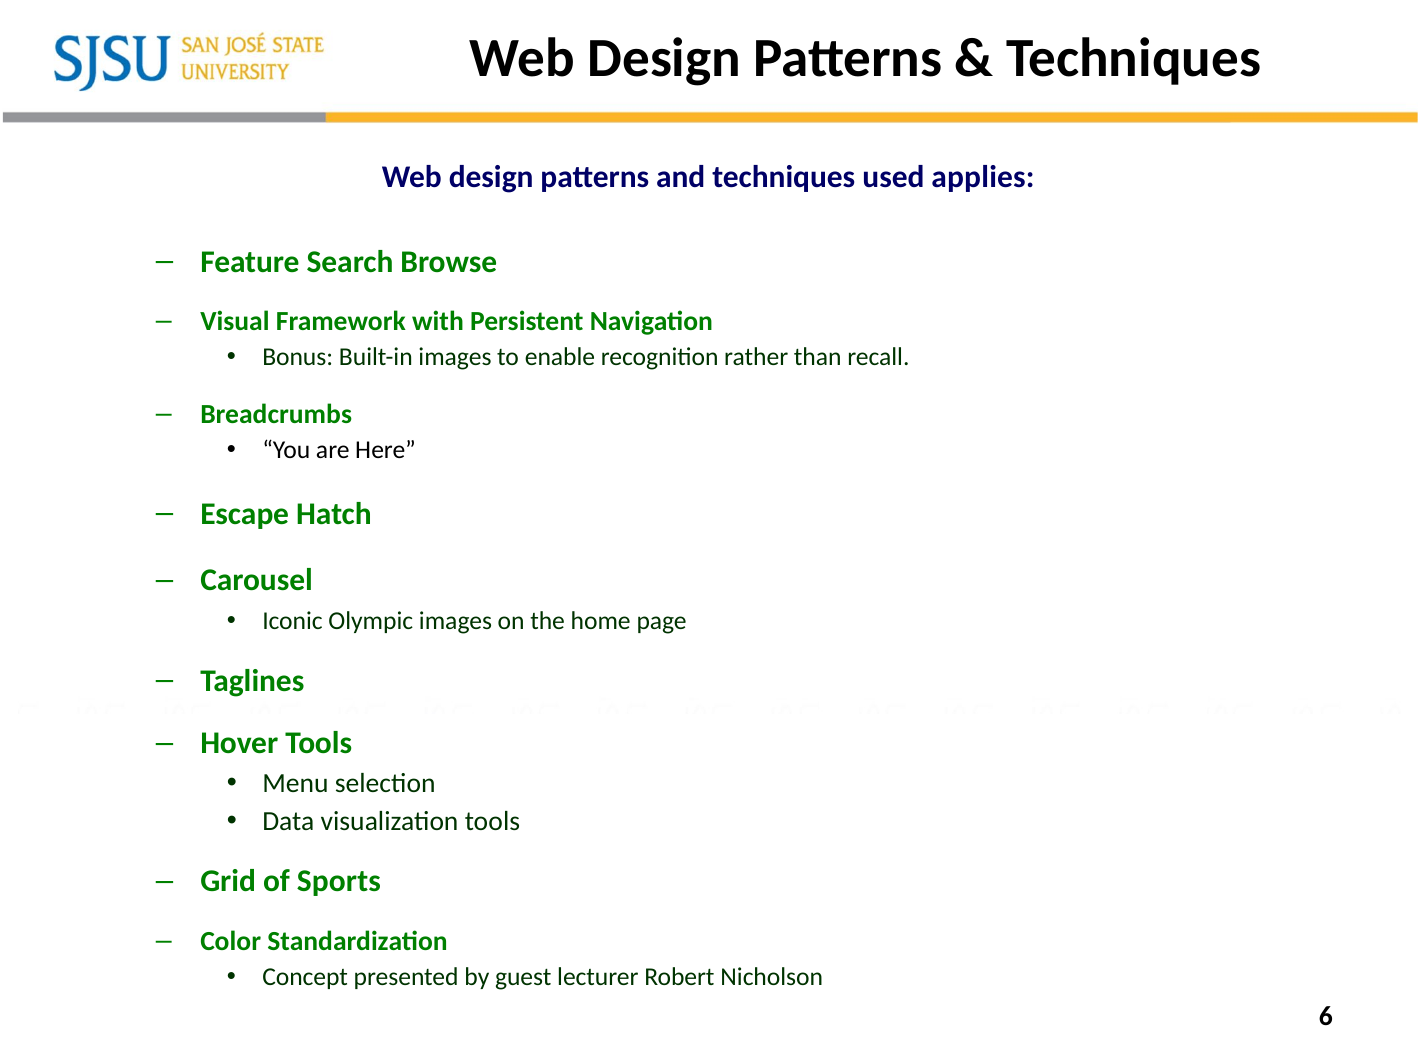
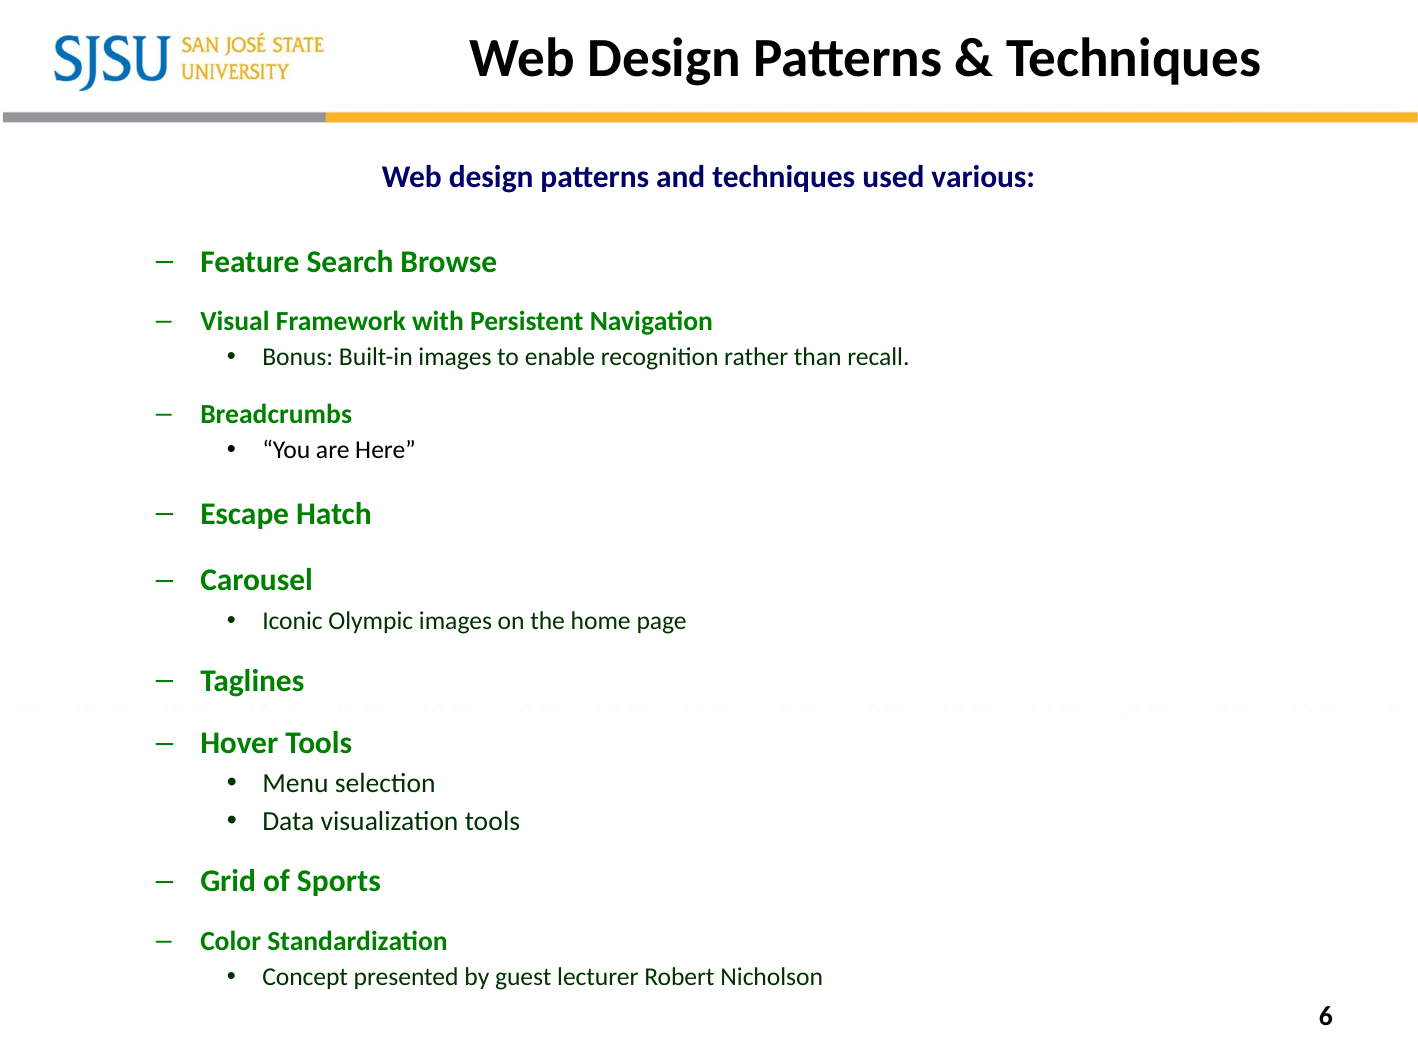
applies: applies -> various
